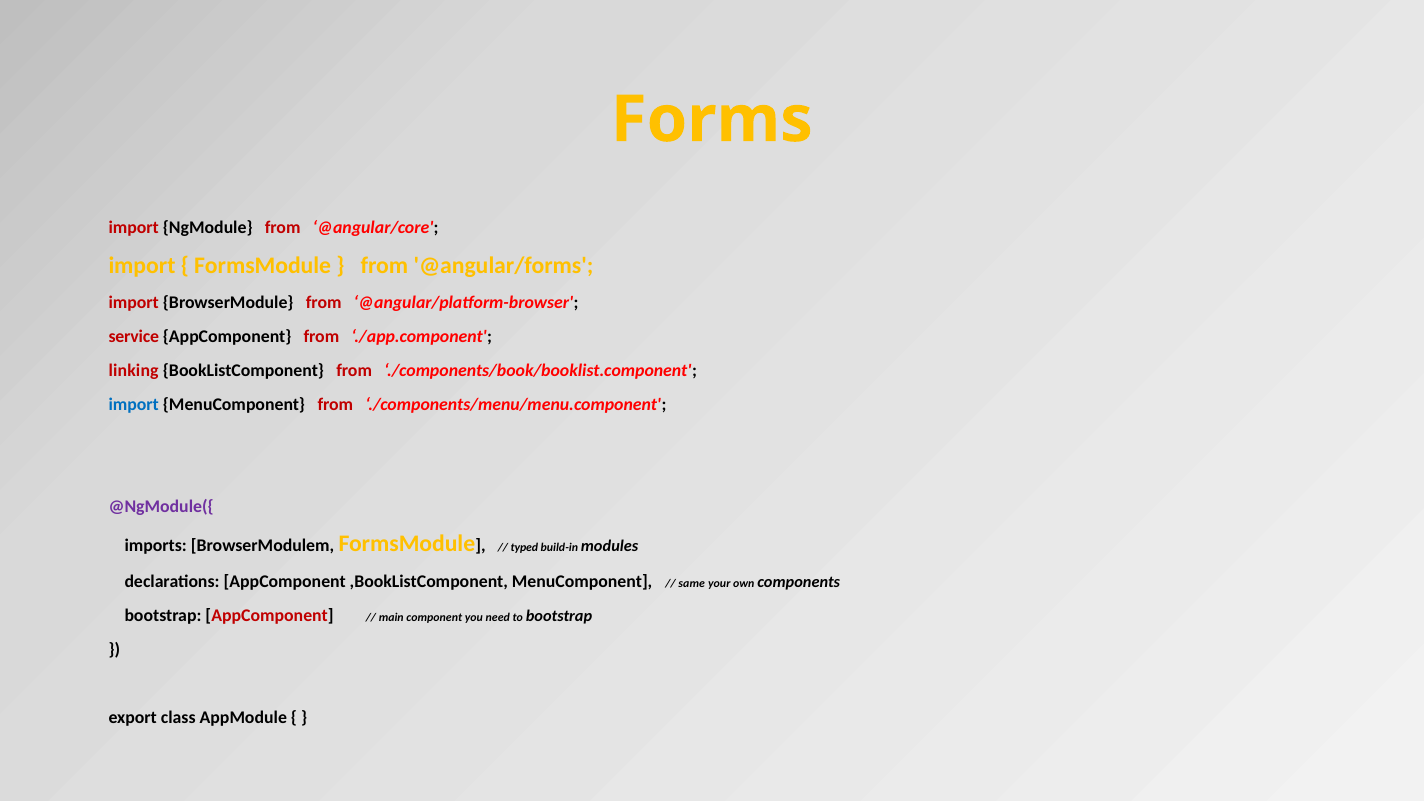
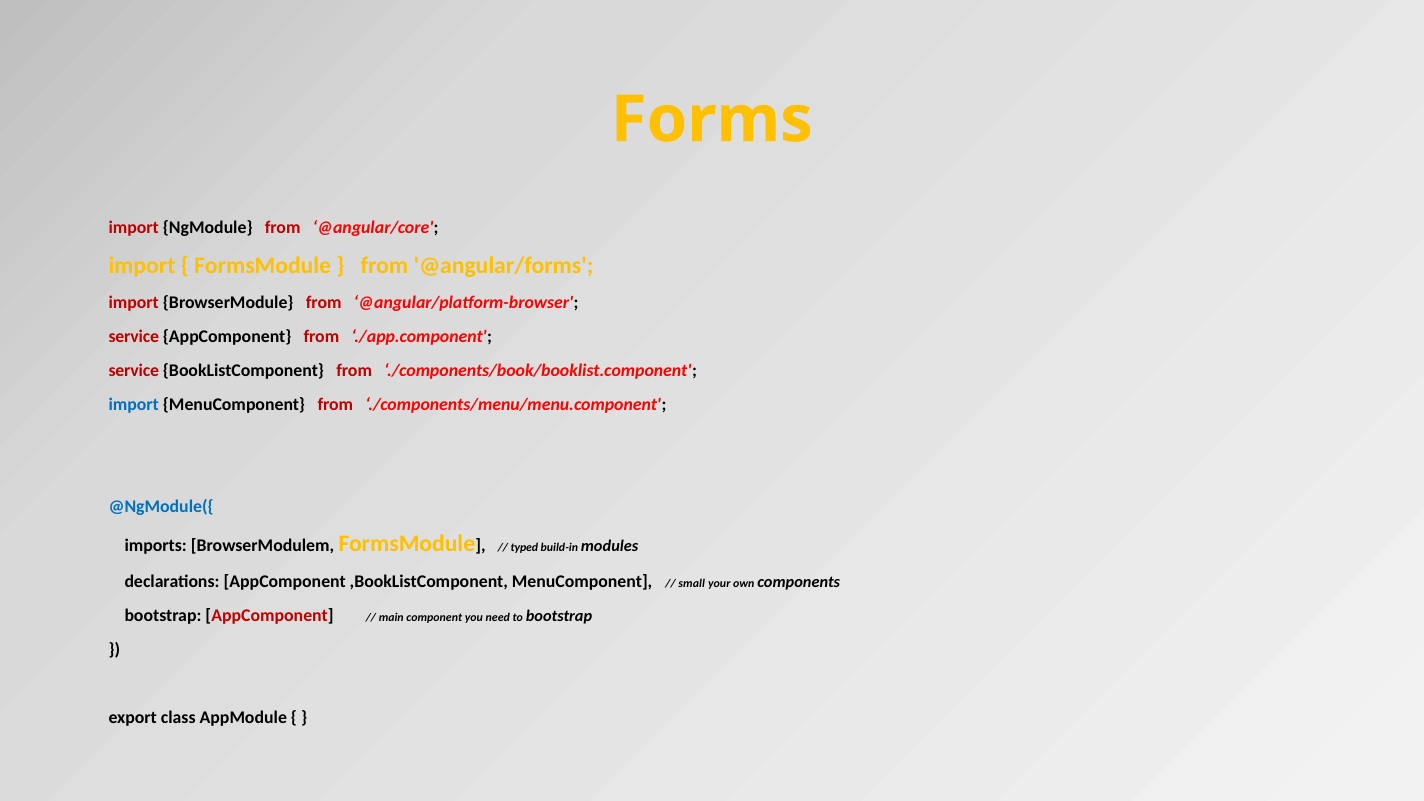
linking at (134, 371): linking -> service
@NgModule({ colour: purple -> blue
same: same -> small
